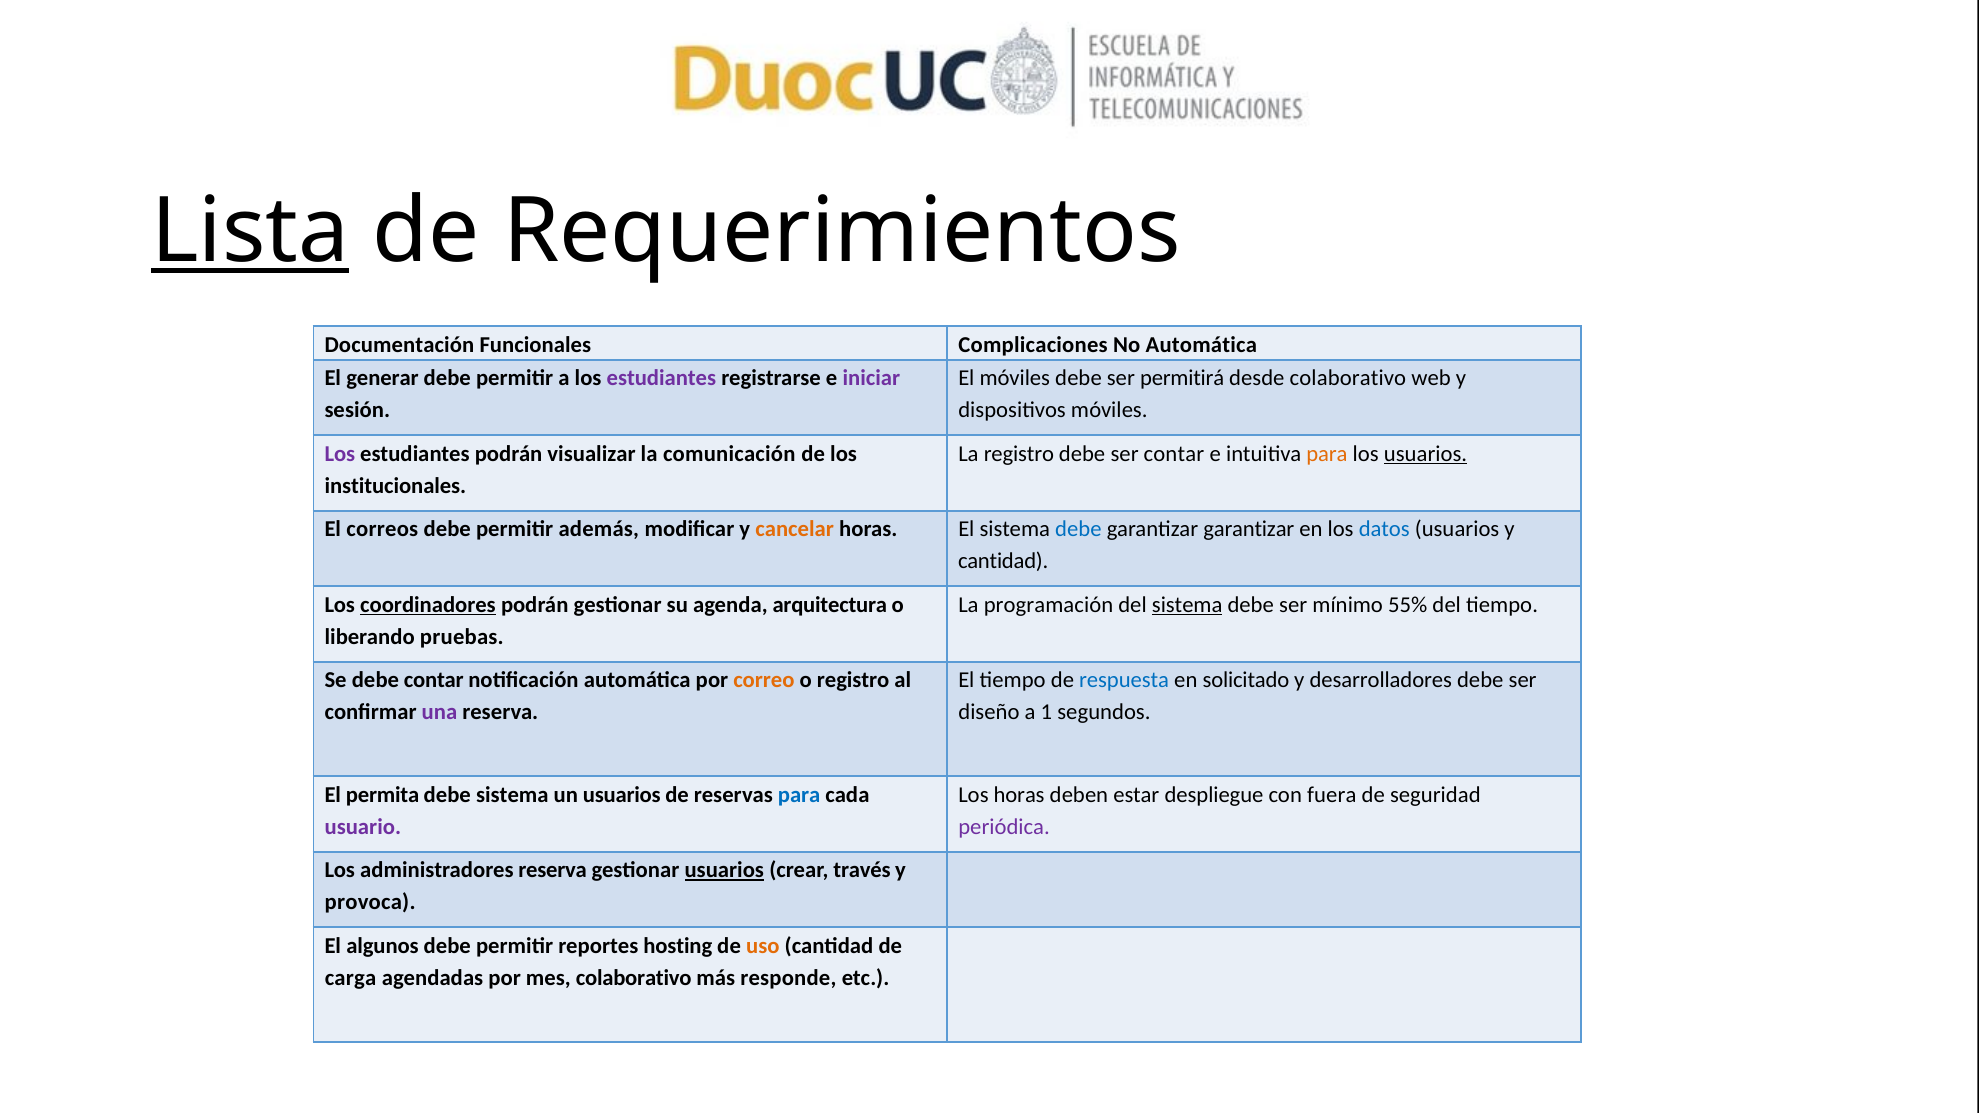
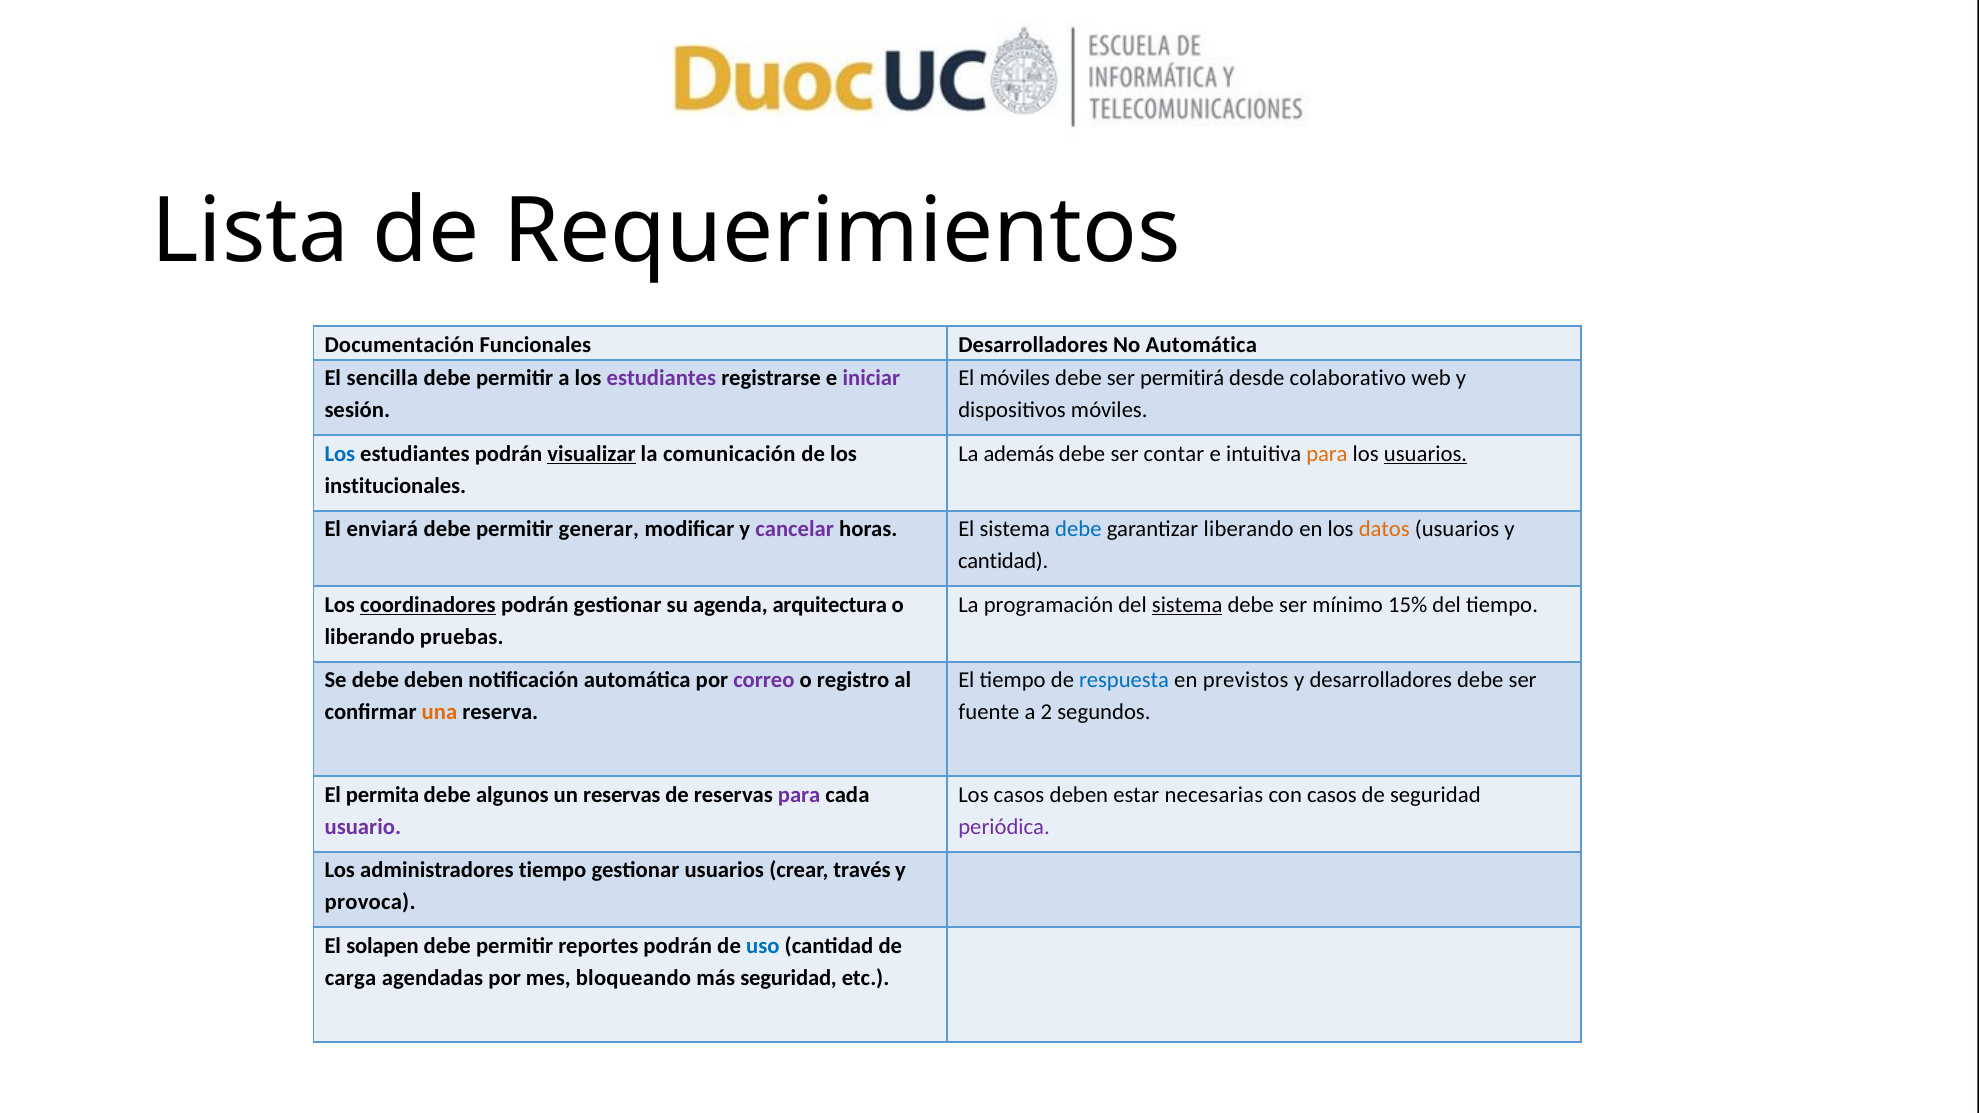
Lista underline: present -> none
Funcionales Complicaciones: Complicaciones -> Desarrolladores
generar: generar -> sencilla
Los at (340, 454) colour: purple -> blue
visualizar underline: none -> present
La registro: registro -> además
correos: correos -> enviará
además: además -> generar
cancelar colour: orange -> purple
garantizar garantizar: garantizar -> liberando
datos colour: blue -> orange
55%: 55% -> 15%
debe contar: contar -> deben
correo colour: orange -> purple
solicitado: solicitado -> previstos
una colour: purple -> orange
diseño: diseño -> fuente
1: 1 -> 2
debe sistema: sistema -> algunos
un usuarios: usuarios -> reservas
para at (799, 795) colour: blue -> purple
Los horas: horas -> casos
despliegue: despliegue -> necesarias
con fuera: fuera -> casos
administradores reserva: reserva -> tiempo
usuarios at (724, 870) underline: present -> none
algunos: algunos -> solapen
reportes hosting: hosting -> podrán
uso colour: orange -> blue
mes colaborativo: colaborativo -> bloqueando
más responde: responde -> seguridad
